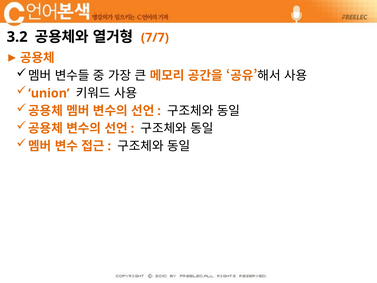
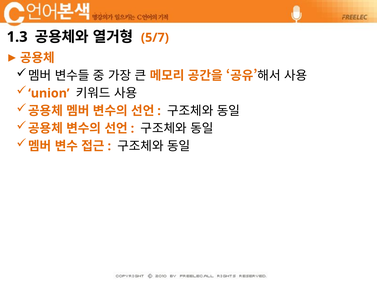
3.2: 3.2 -> 1.3
7/7: 7/7 -> 5/7
